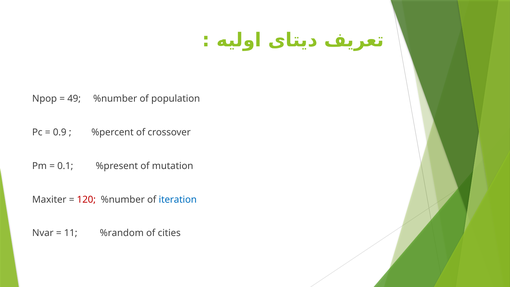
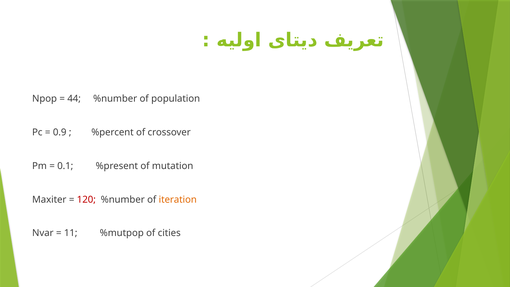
49: 49 -> 44
iteration colour: blue -> orange
%random: %random -> %mutpop
